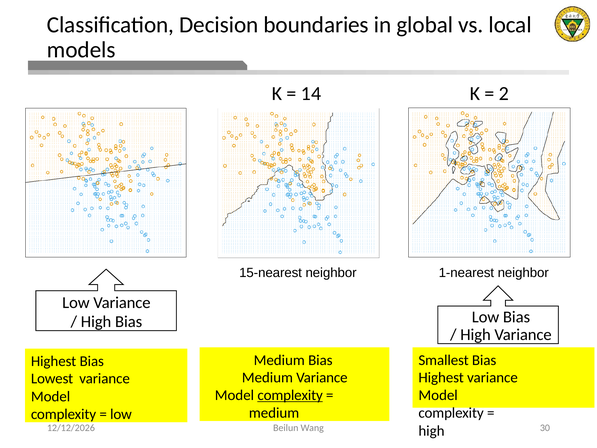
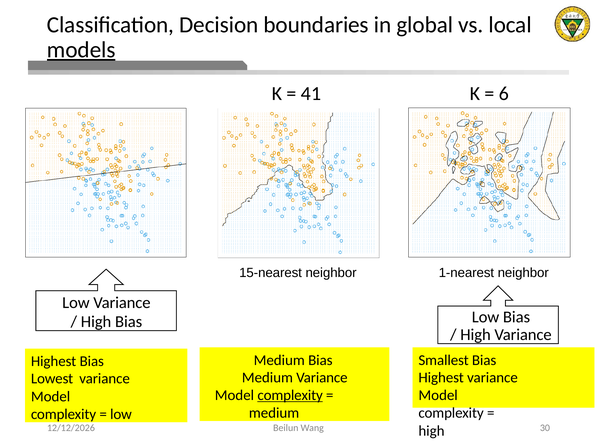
models underline: none -> present
14: 14 -> 41
2: 2 -> 6
